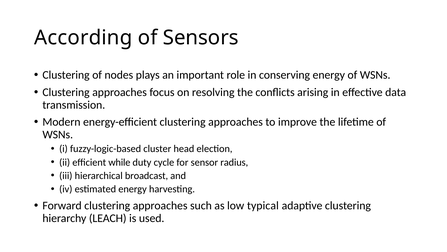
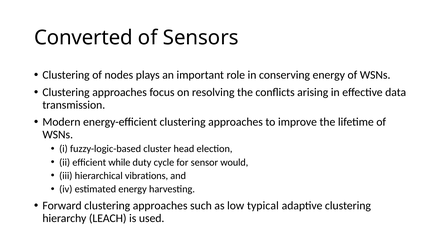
According: According -> Converted
radius: radius -> would
broadcast: broadcast -> vibrations
